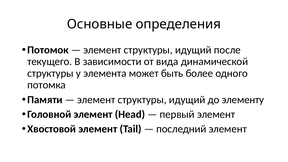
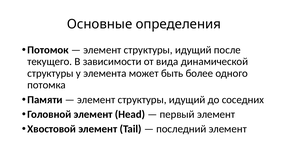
элементу: элементу -> соседних
